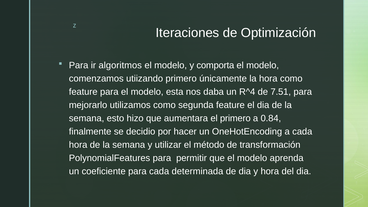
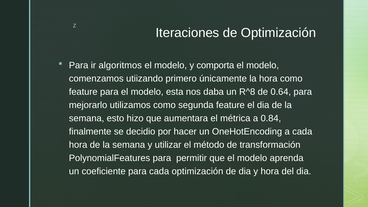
R^4: R^4 -> R^8
7.51: 7.51 -> 0.64
el primero: primero -> métrica
cada determinada: determinada -> optimización
